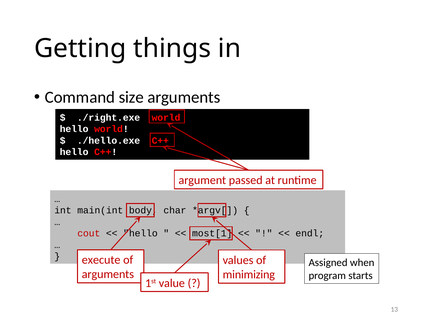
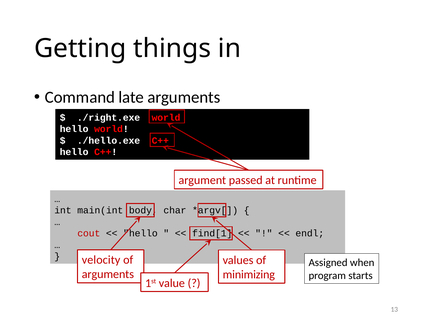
size: size -> late
most[1: most[1 -> find[1
execute: execute -> velocity
